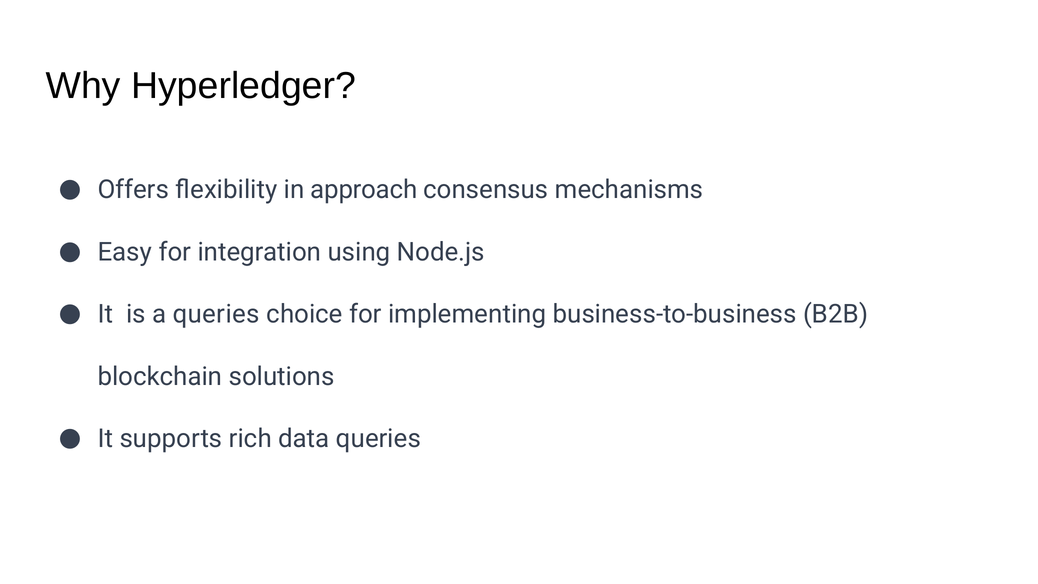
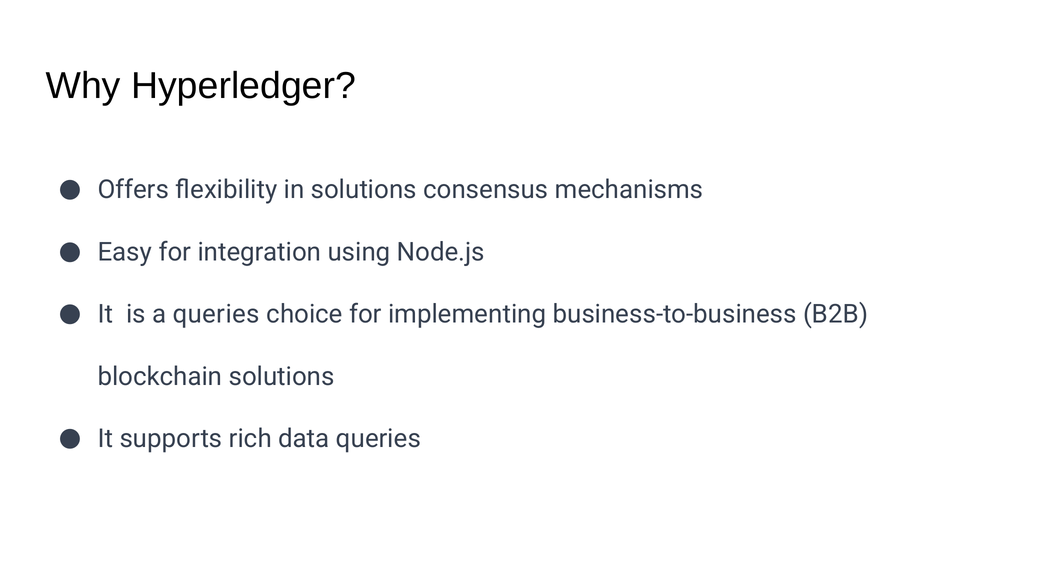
in approach: approach -> solutions
